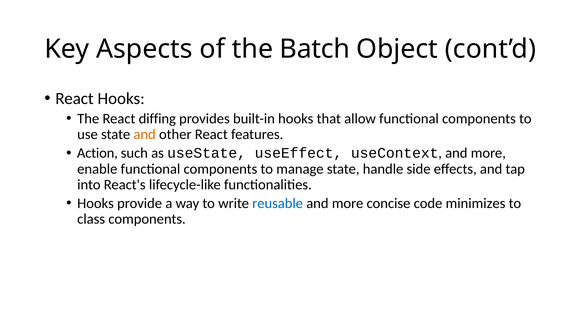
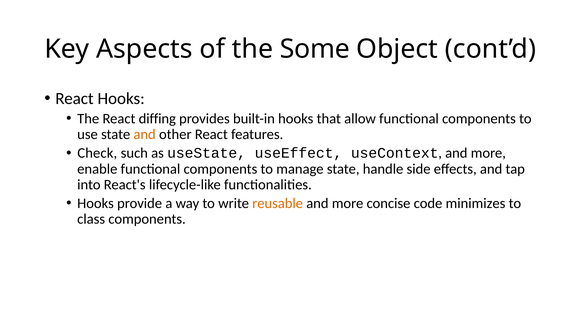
Batch: Batch -> Some
Action: Action -> Check
reusable colour: blue -> orange
